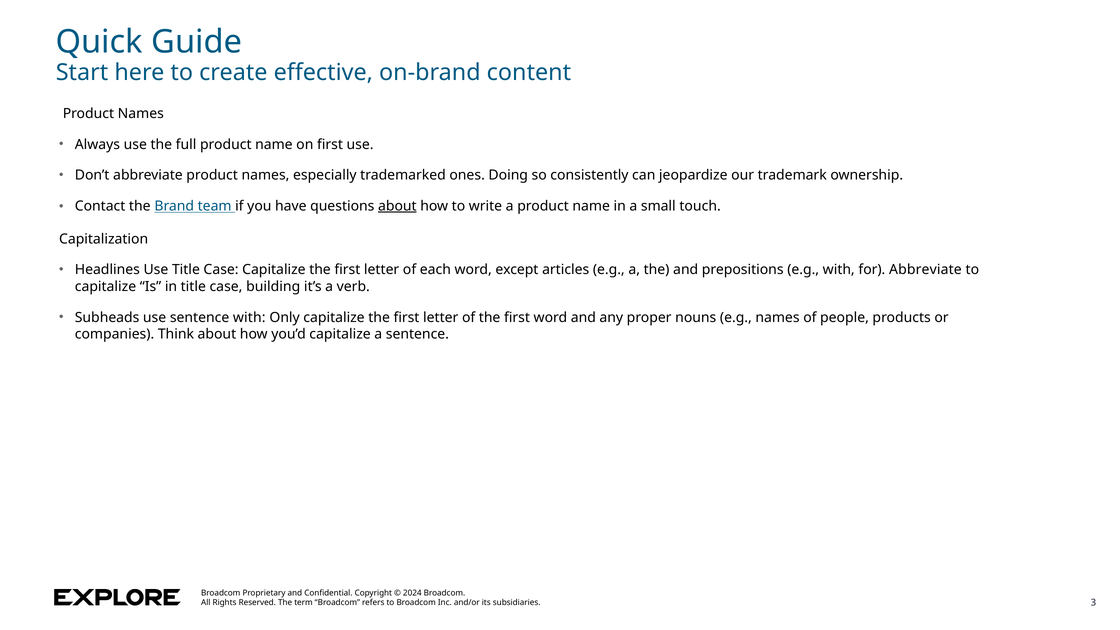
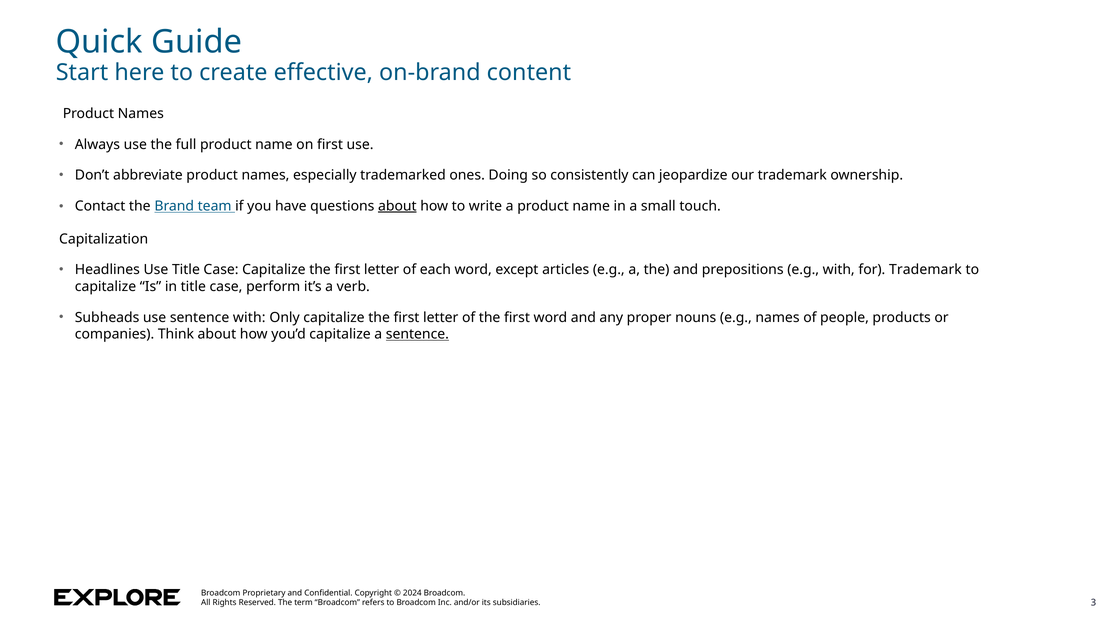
for Abbreviate: Abbreviate -> Trademark
building: building -> perform
sentence at (417, 334) underline: none -> present
